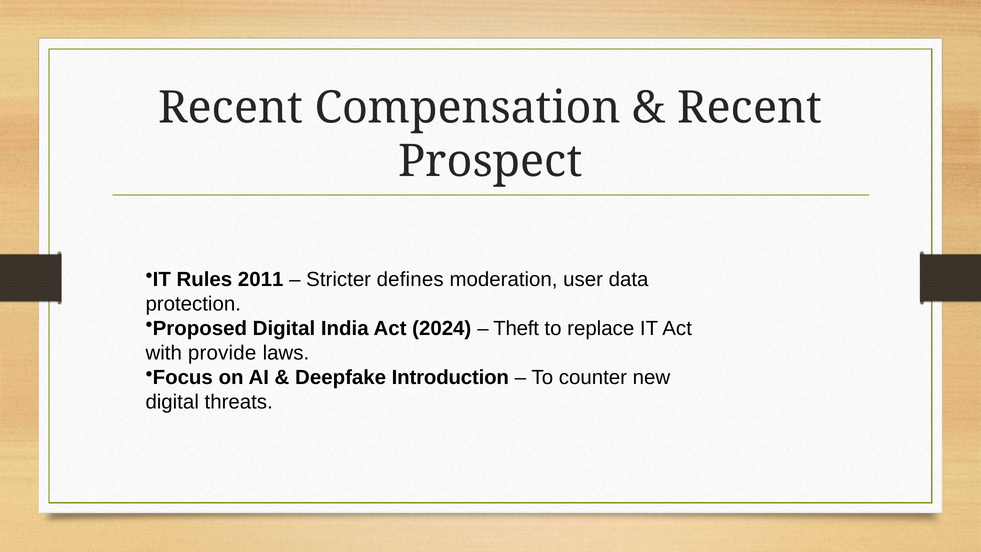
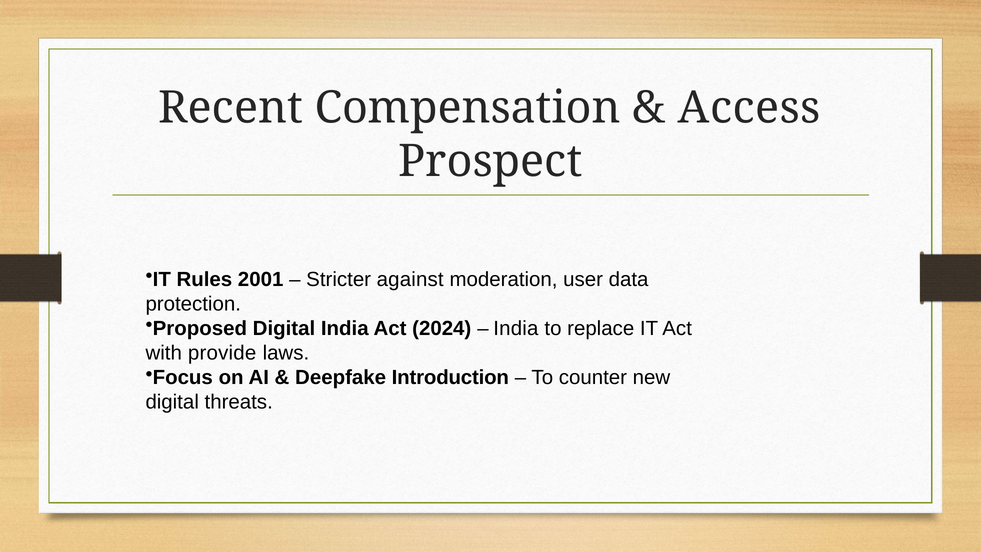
Recent at (750, 108): Recent -> Access
2011: 2011 -> 2001
defines: defines -> against
Theft at (516, 328): Theft -> India
